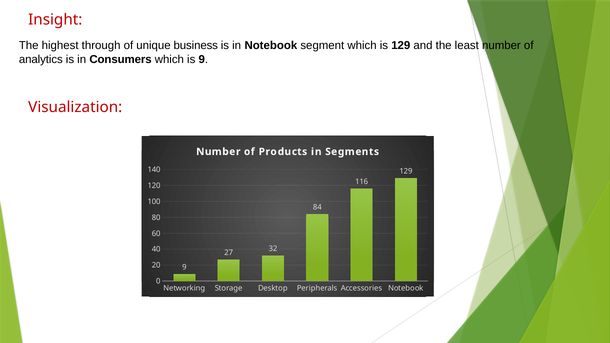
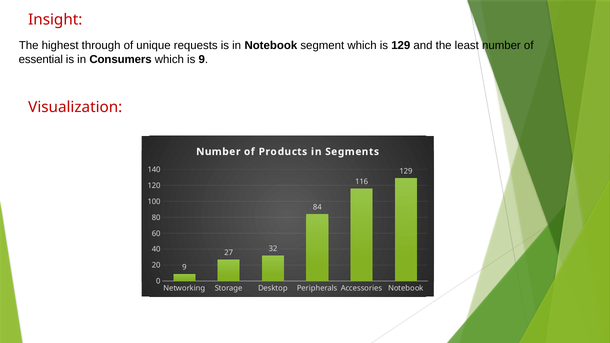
business: business -> requests
analytics: analytics -> essential
